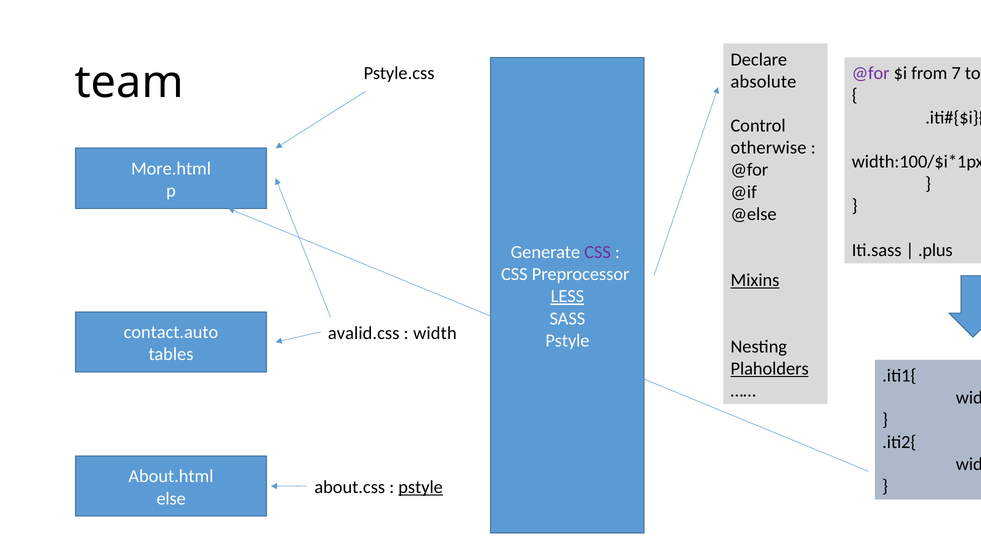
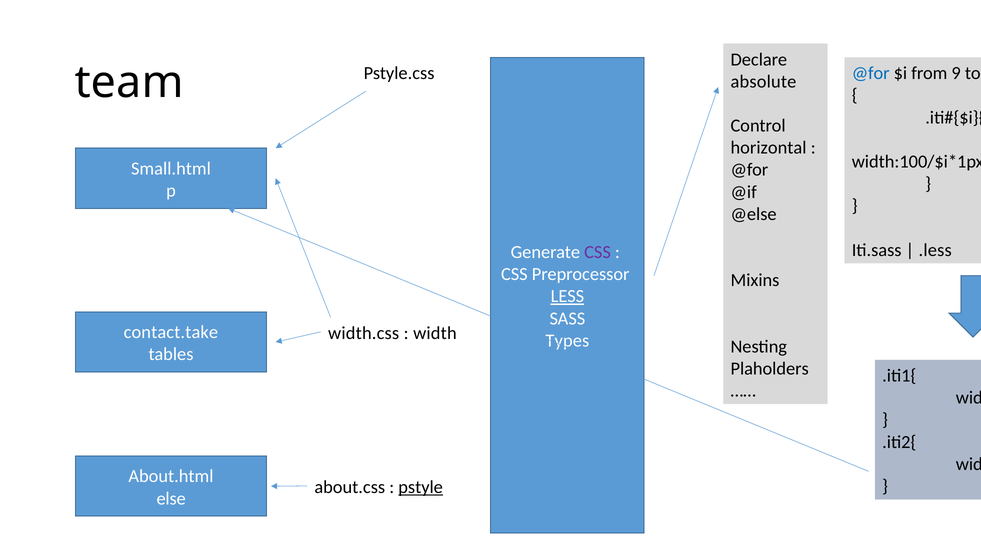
@for at (871, 73) colour: purple -> blue
7: 7 -> 9
otherwise: otherwise -> horizontal
More.html: More.html -> Small.html
.plus: .plus -> .less
Mixins underline: present -> none
contact.auto: contact.auto -> contact.take
avalid.css: avalid.css -> width.css
Pstyle at (567, 340): Pstyle -> Types
Plaholders underline: present -> none
